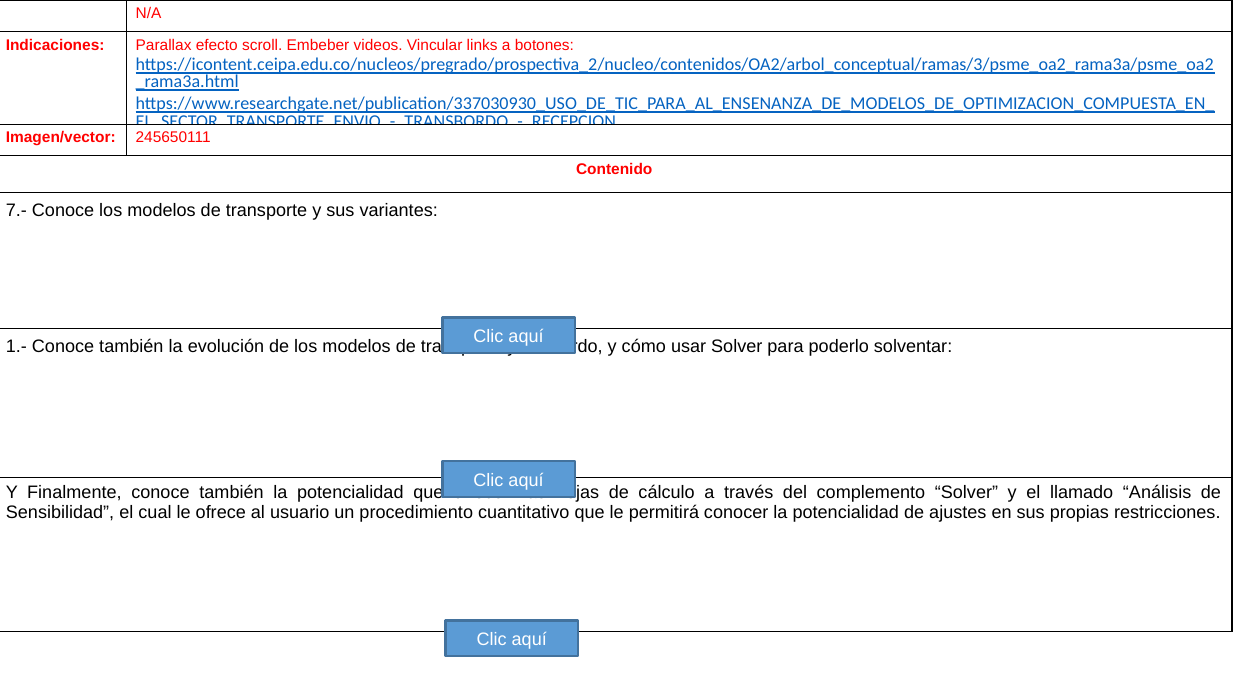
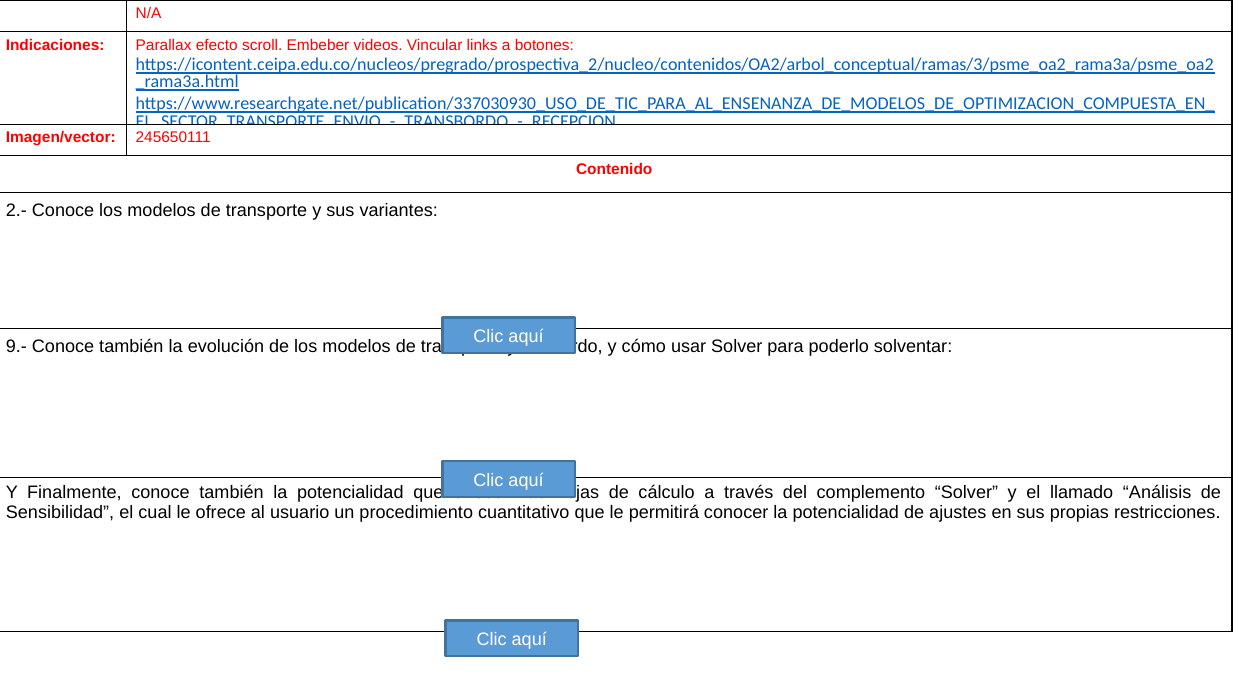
7.-: 7.- -> 2.-
1.-: 1.- -> 9.-
